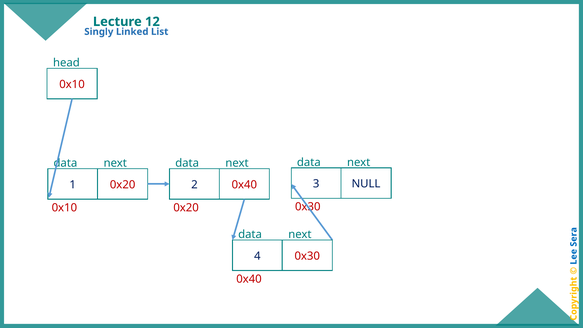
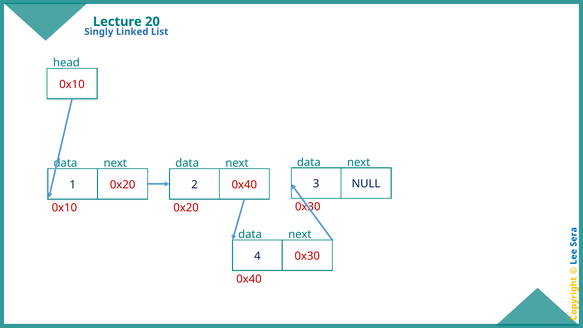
12: 12 -> 20
